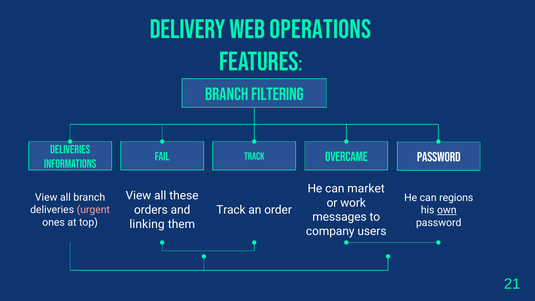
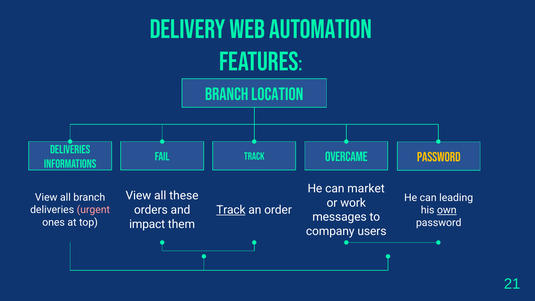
OPERATIONS: OPERATIONS -> AUTOMATION
Filtering: Filtering -> Location
Password at (439, 157) colour: white -> yellow
regions: regions -> leading
Track at (231, 210) underline: none -> present
linking: linking -> impact
